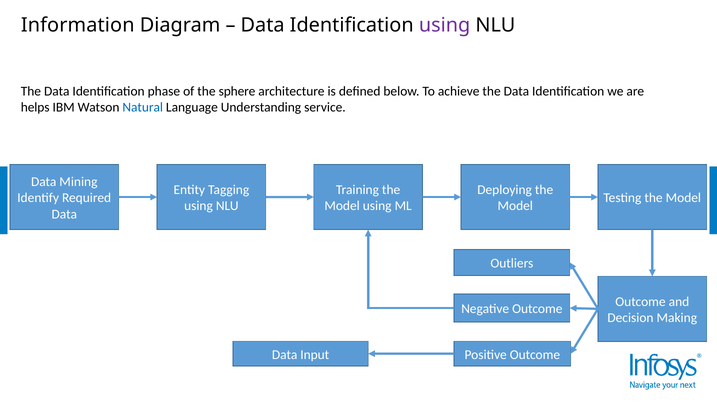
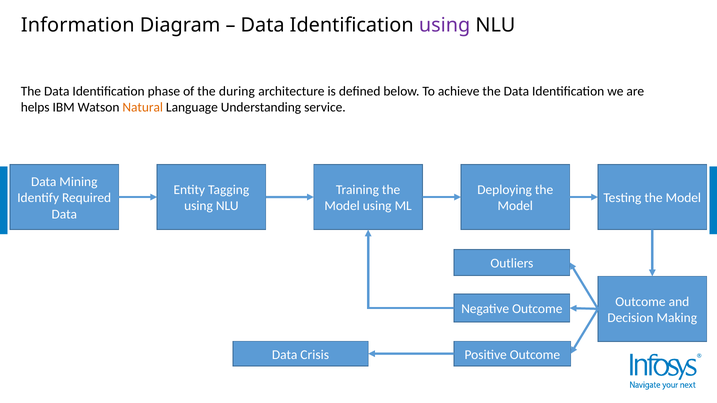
sphere: sphere -> during
Natural colour: blue -> orange
Input: Input -> Crisis
